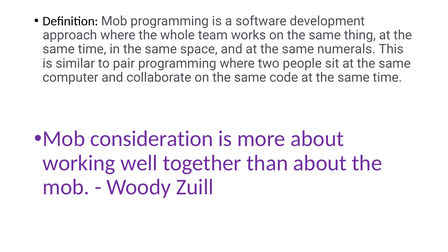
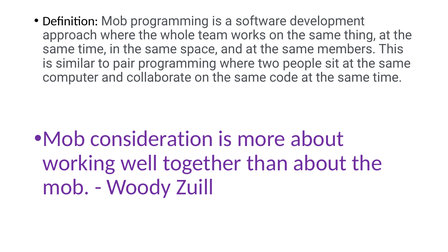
numerals: numerals -> members
